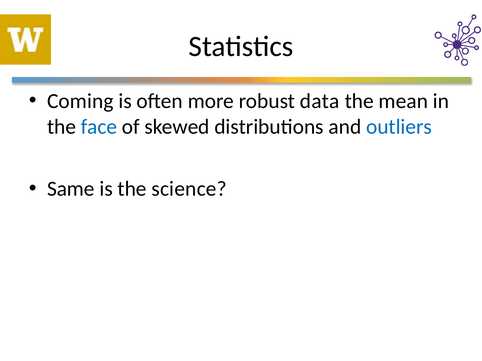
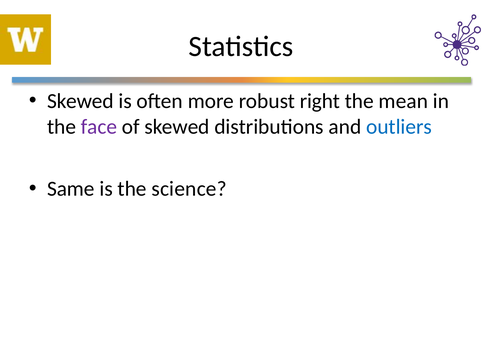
Coming at (80, 101): Coming -> Skewed
data: data -> right
face colour: blue -> purple
